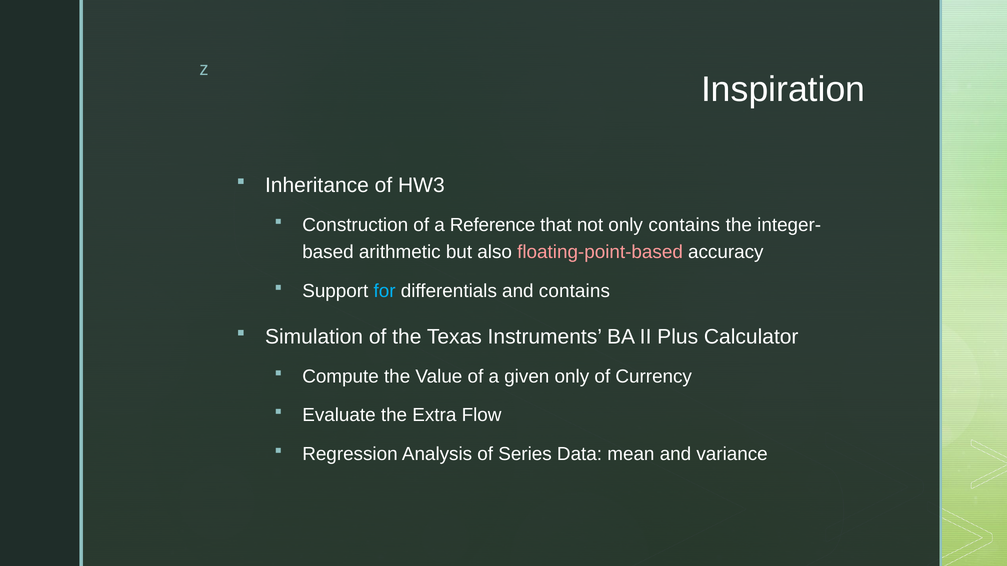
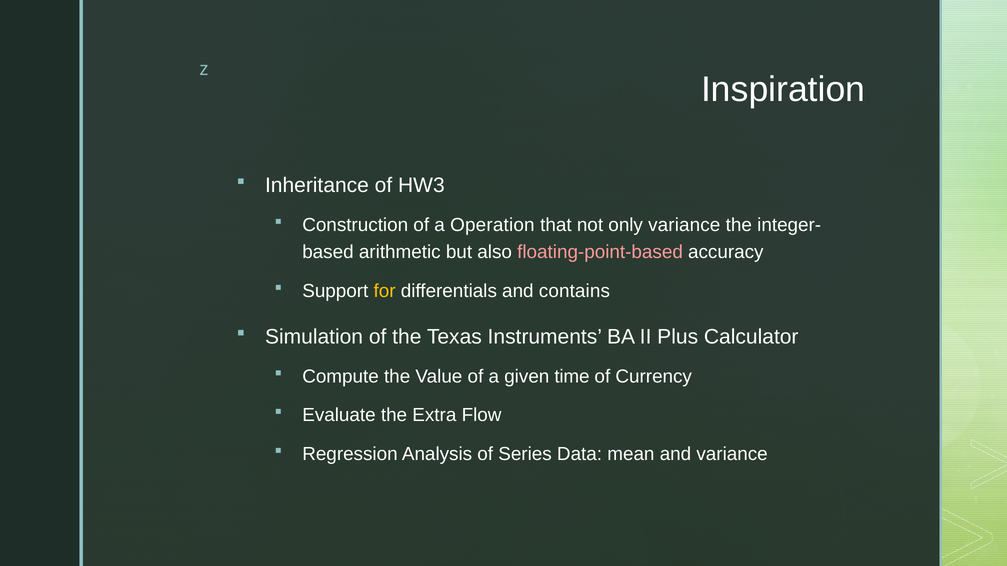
Reference: Reference -> Operation
only contains: contains -> variance
for colour: light blue -> yellow
given only: only -> time
